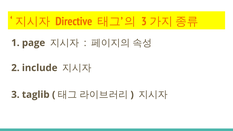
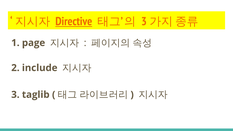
Directive underline: none -> present
